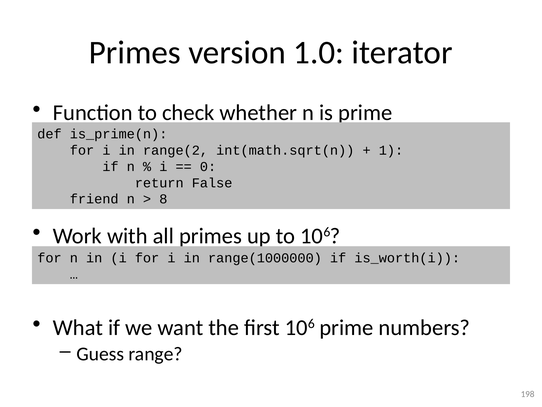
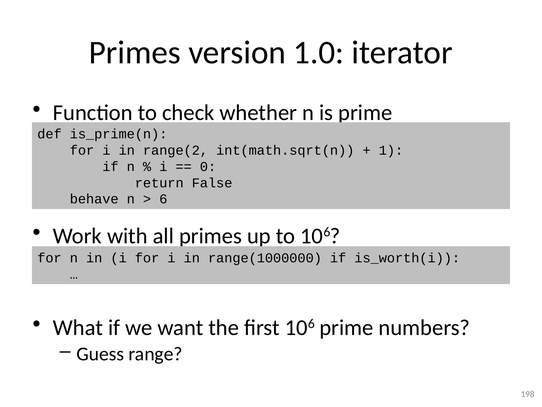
friend: friend -> behave
8: 8 -> 6
